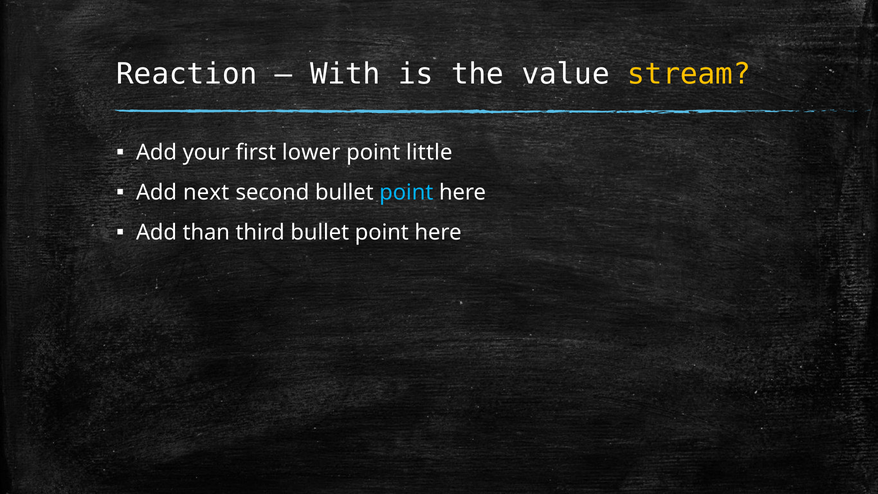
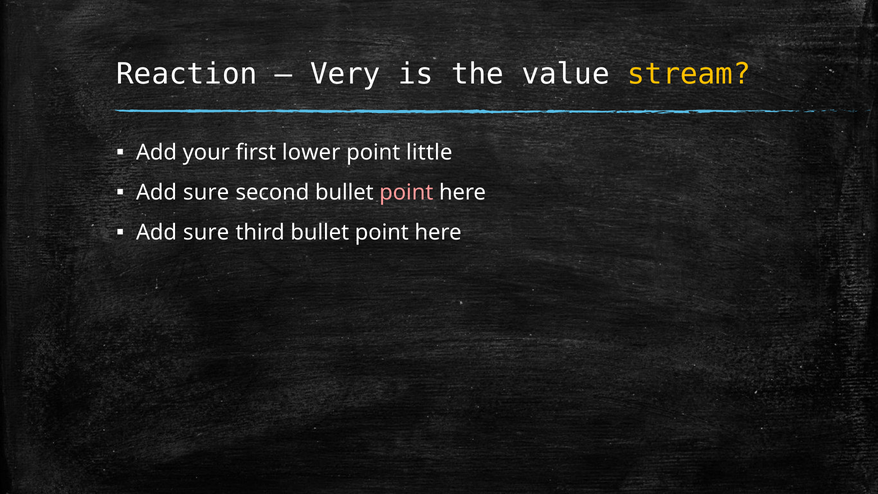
With: With -> Very
next at (206, 192): next -> sure
point at (406, 192) colour: light blue -> pink
than at (206, 233): than -> sure
